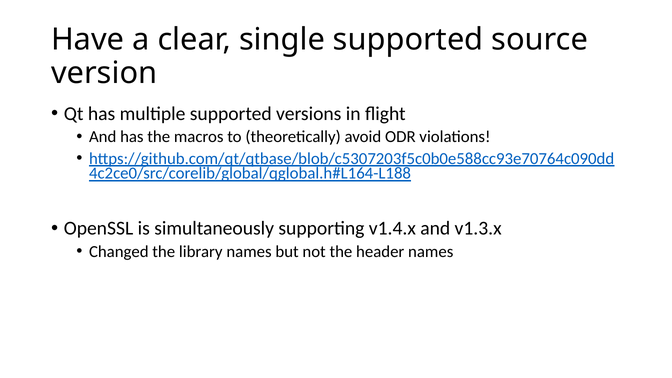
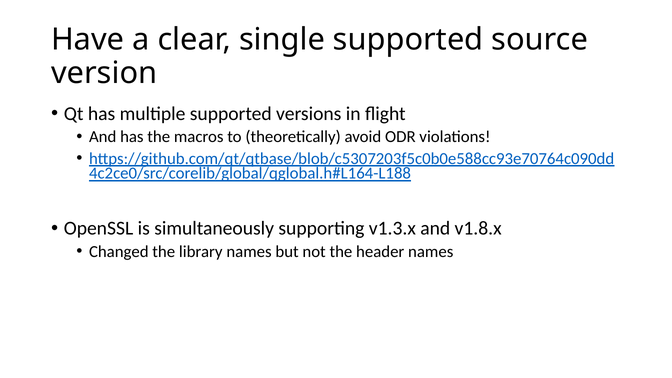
v1.4.x: v1.4.x -> v1.3.x
v1.3.x: v1.3.x -> v1.8.x
